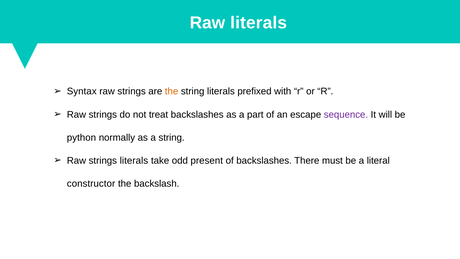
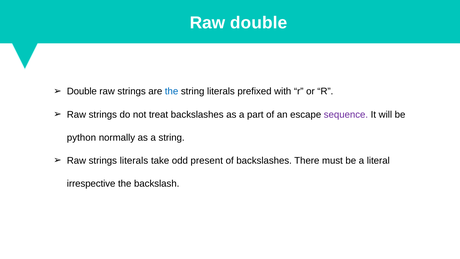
Raw literals: literals -> double
Syntax at (82, 91): Syntax -> Double
the at (172, 91) colour: orange -> blue
constructor: constructor -> irrespective
